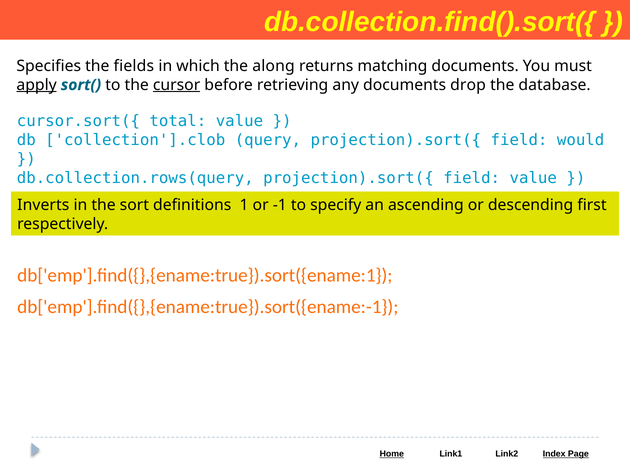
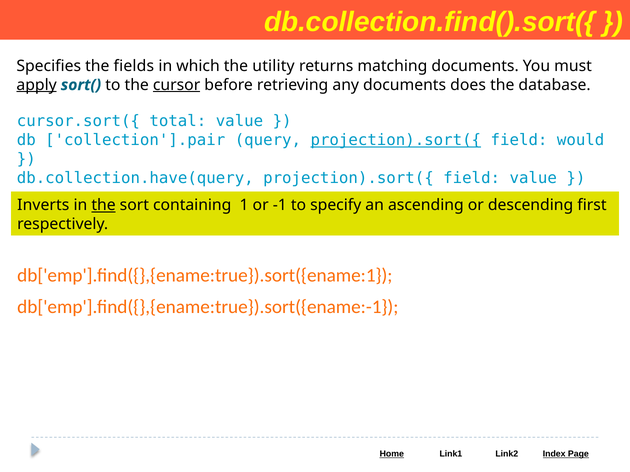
along: along -> utility
drop: drop -> does
collection'].clob: collection'].clob -> collection'].pair
projection).sort({ at (396, 140) underline: none -> present
db.collection.rows(query: db.collection.rows(query -> db.collection.have(query
the at (104, 205) underline: none -> present
definitions: definitions -> containing
